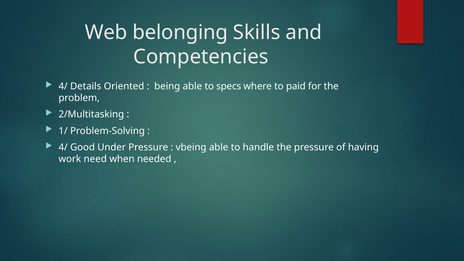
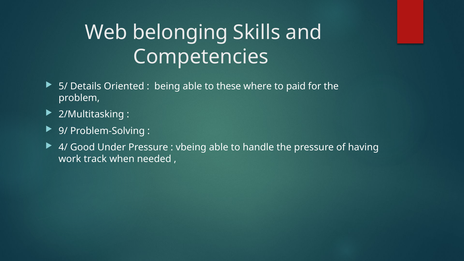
4/ at (63, 86): 4/ -> 5/
specs: specs -> these
1/: 1/ -> 9/
need: need -> track
